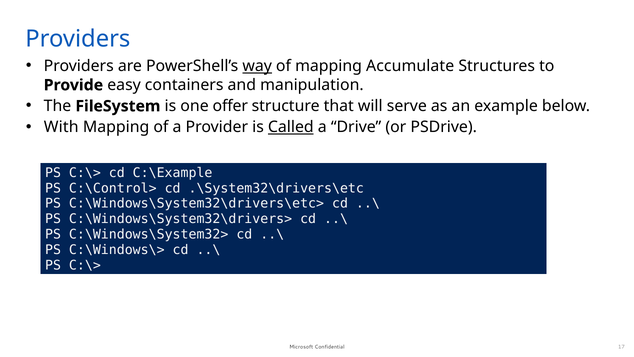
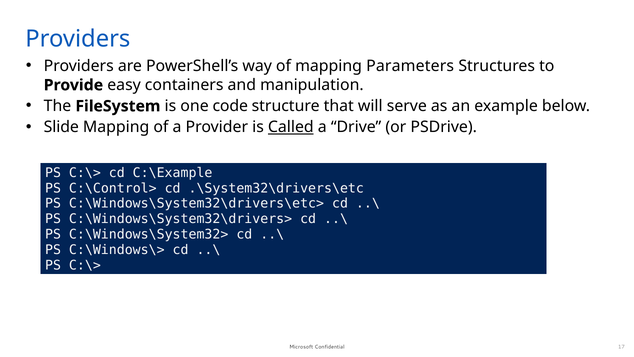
way underline: present -> none
Accumulate: Accumulate -> Parameters
offer: offer -> code
With: With -> Slide
